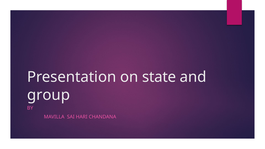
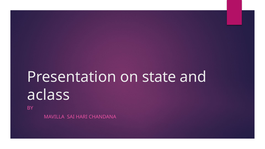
group: group -> aclass
